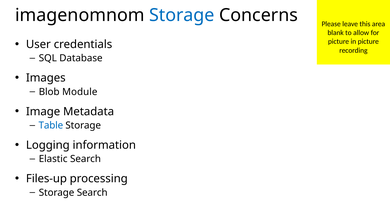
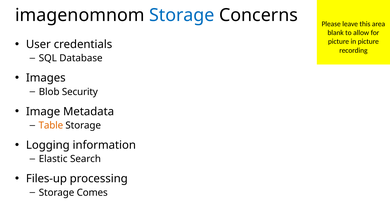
Module: Module -> Security
Table colour: blue -> orange
Storage Search: Search -> Comes
